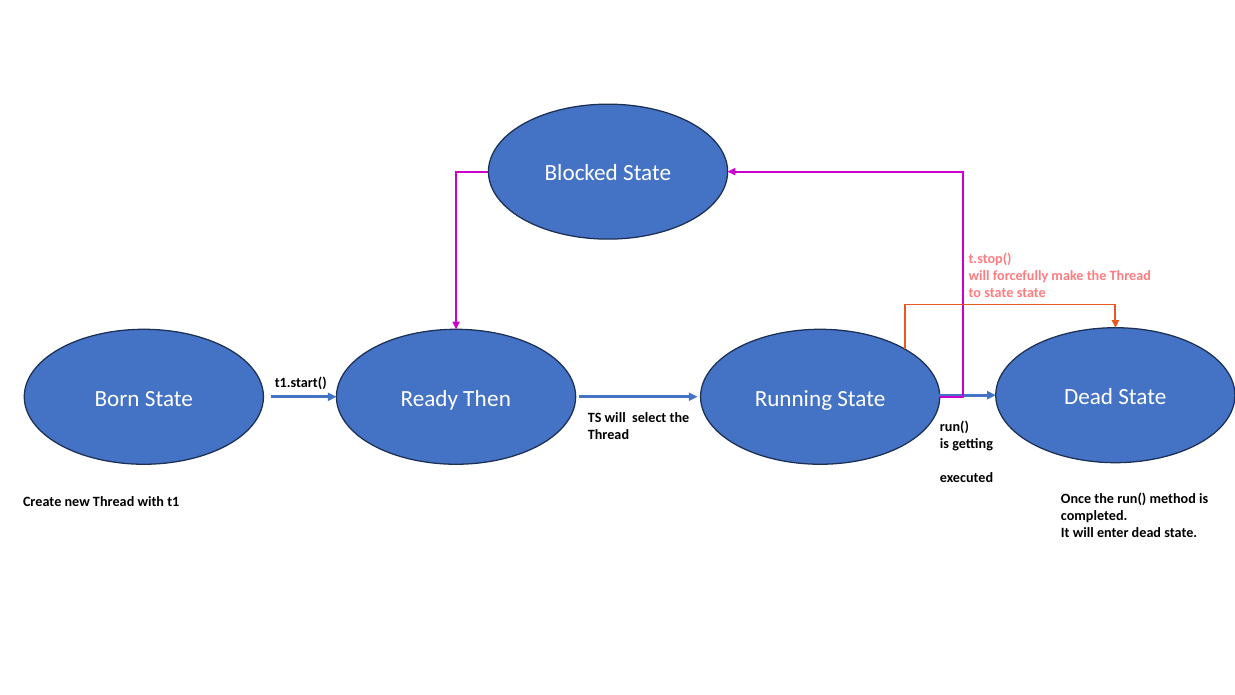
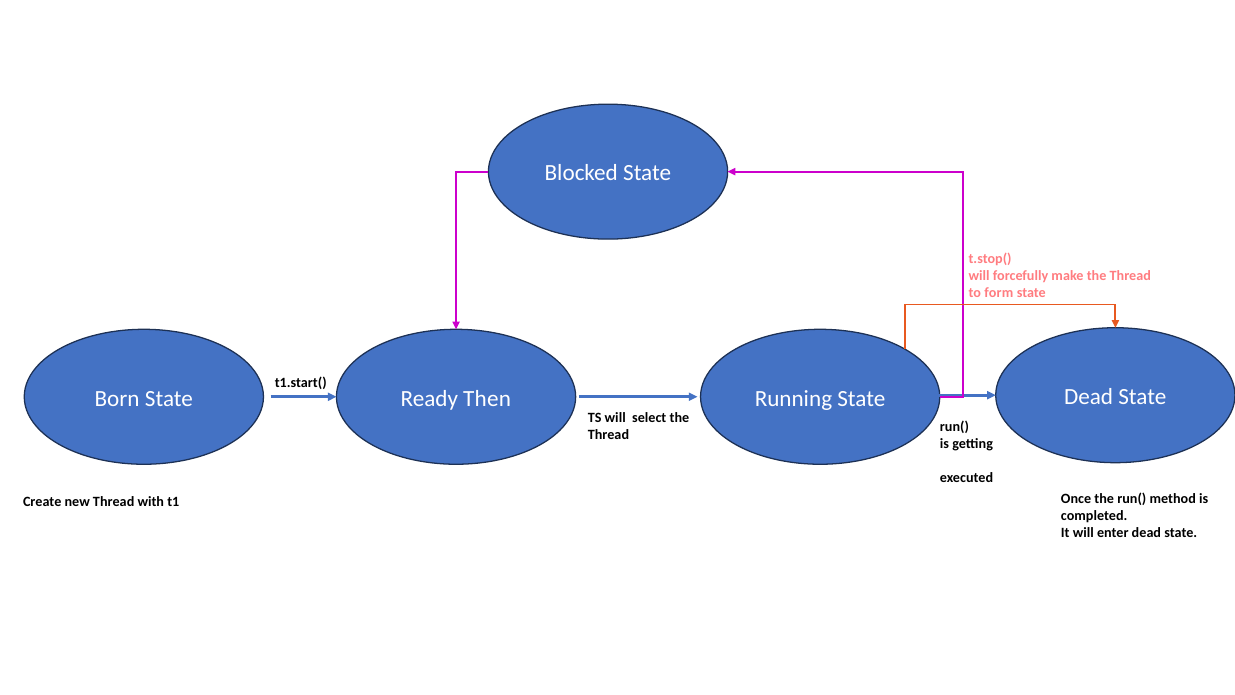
to state: state -> form
